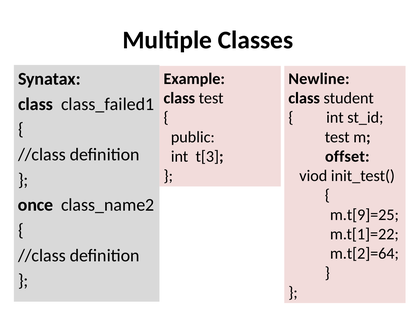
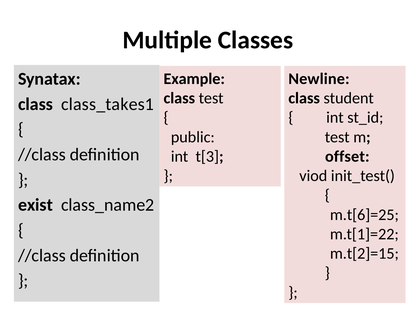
class_failed1: class_failed1 -> class_takes1
once: once -> exist
m.t[9]=25: m.t[9]=25 -> m.t[6]=25
m.t[2]=64: m.t[2]=64 -> m.t[2]=15
